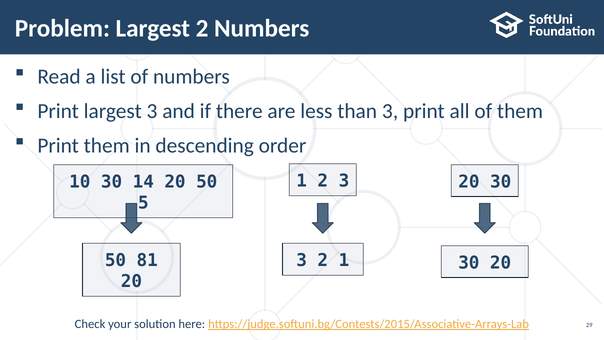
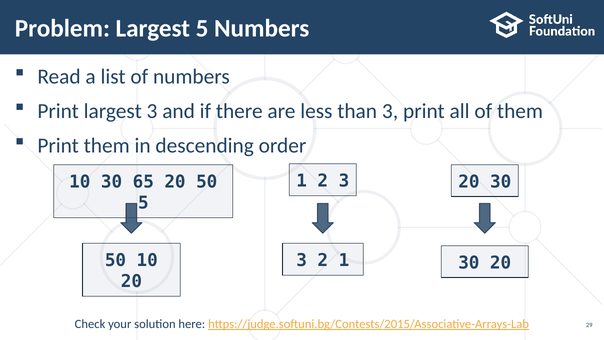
Largest 2: 2 -> 5
14: 14 -> 65
50 81: 81 -> 10
